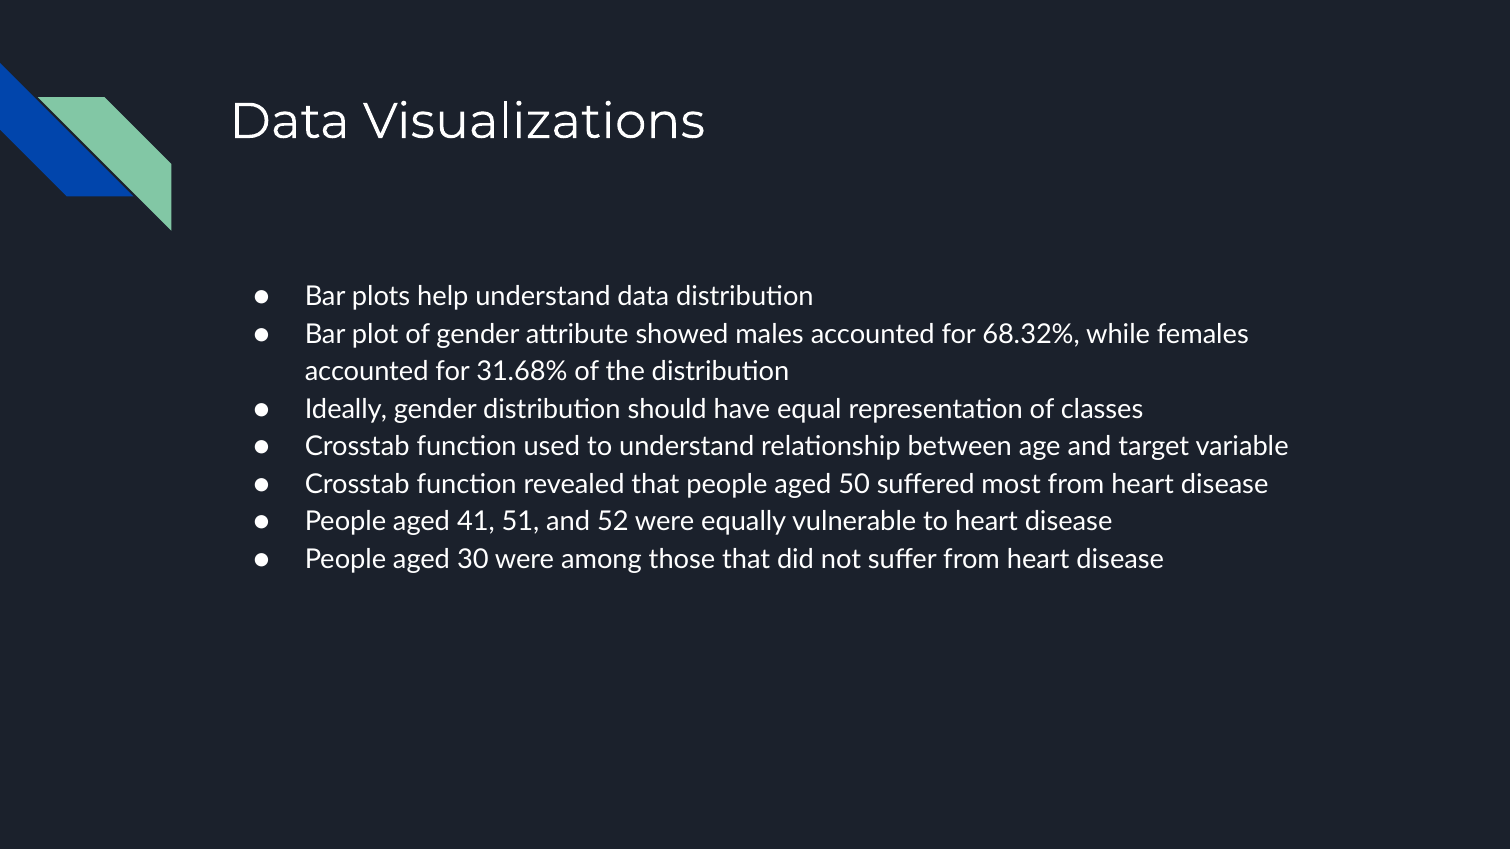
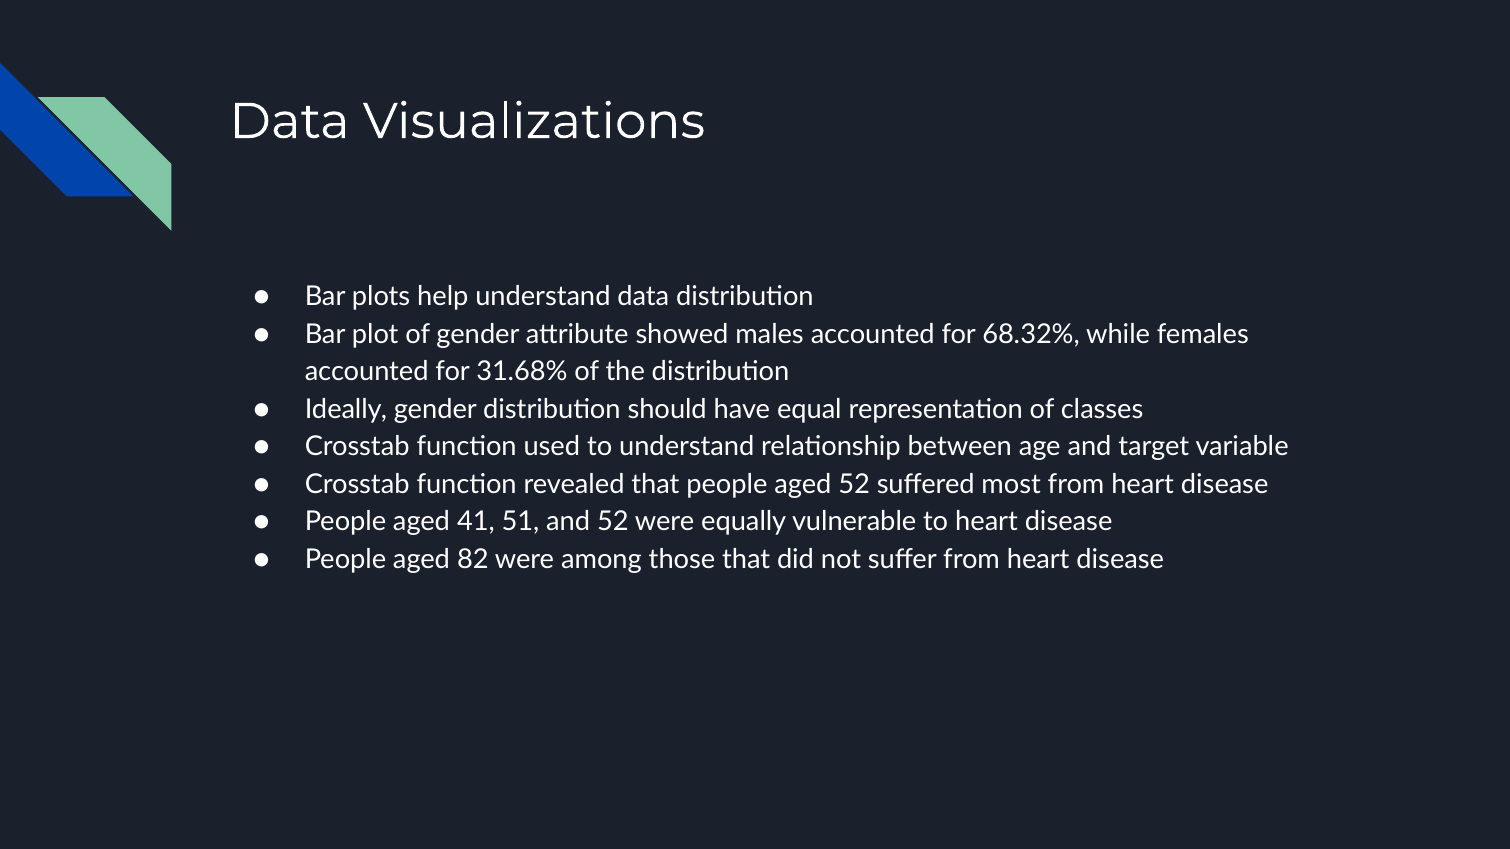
aged 50: 50 -> 52
30: 30 -> 82
